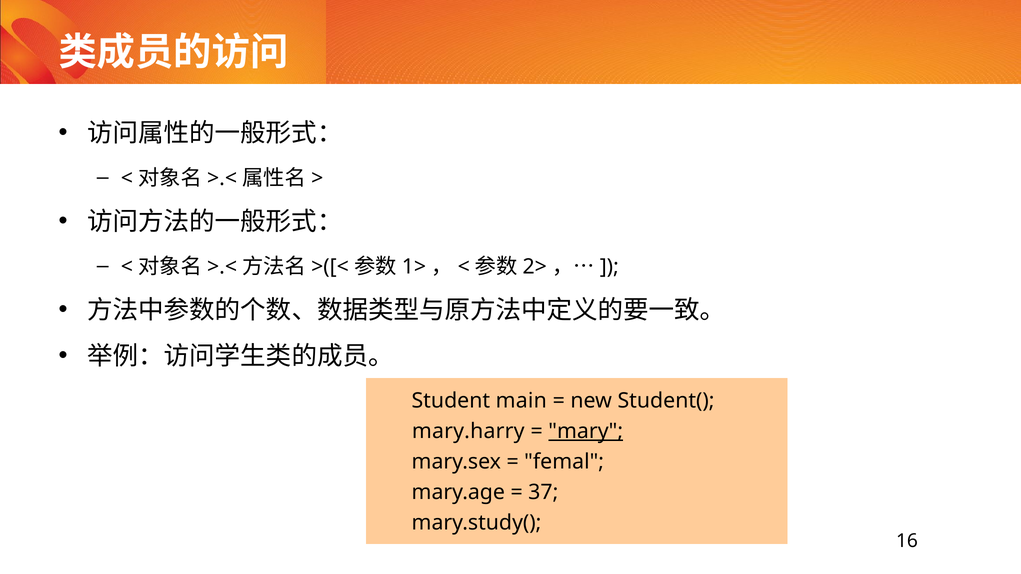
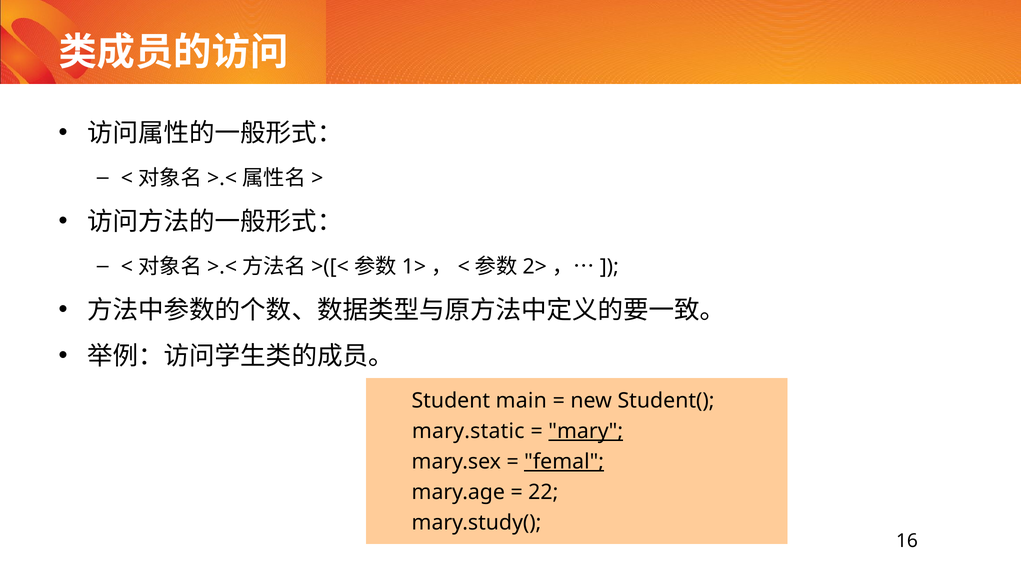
mary.harry: mary.harry -> mary.static
femal underline: none -> present
37: 37 -> 22
